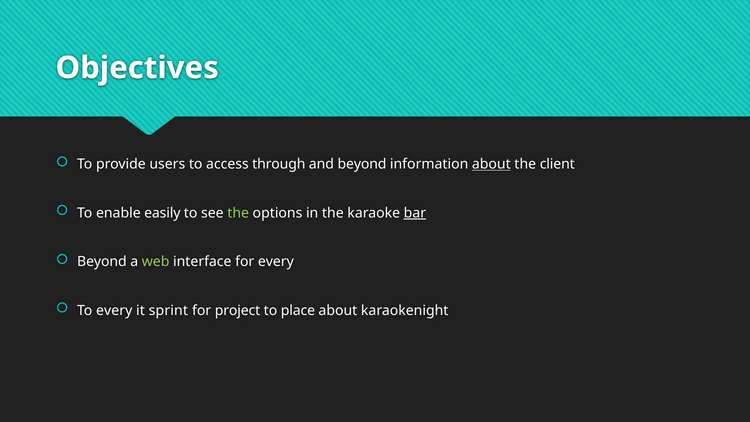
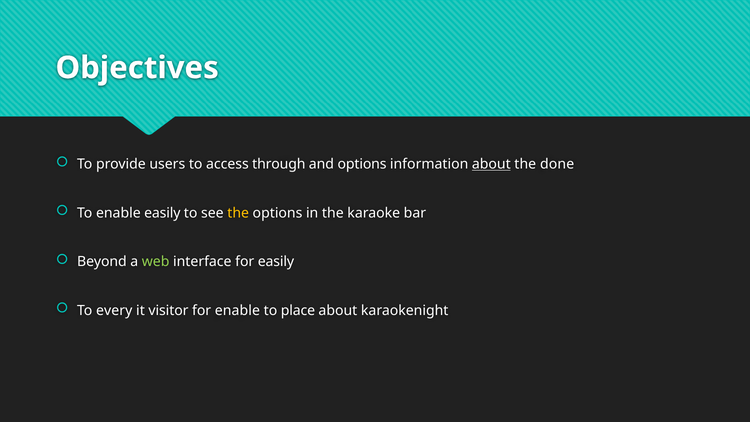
and beyond: beyond -> options
client: client -> done
the at (238, 213) colour: light green -> yellow
bar underline: present -> none
for every: every -> easily
sprint: sprint -> visitor
for project: project -> enable
